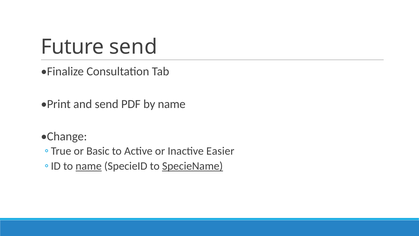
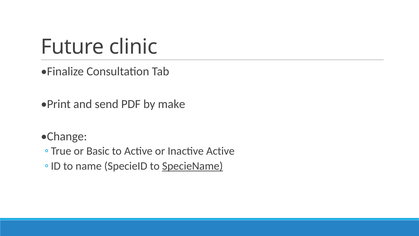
Future send: send -> clinic
by name: name -> make
Inactive Easier: Easier -> Active
name at (89, 166) underline: present -> none
